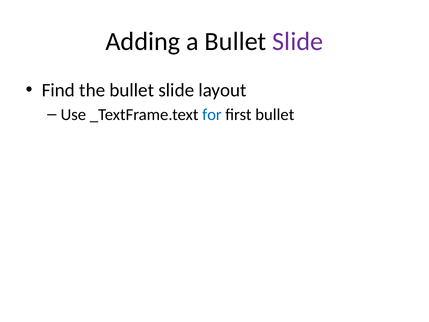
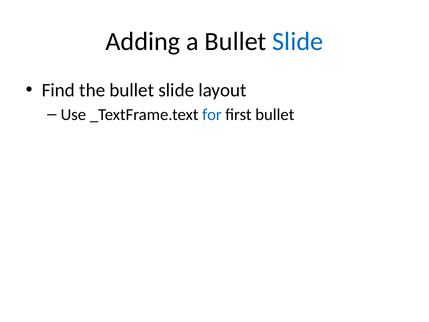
Slide at (298, 42) colour: purple -> blue
